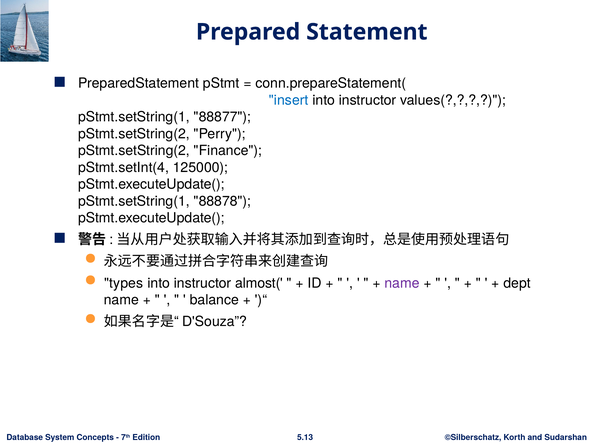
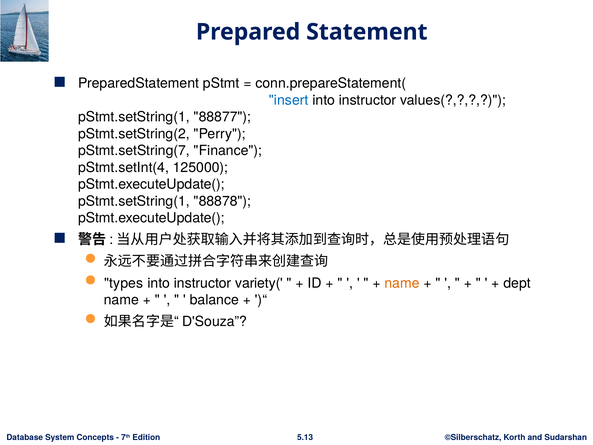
pStmt.setString(2 at (134, 151): pStmt.setString(2 -> pStmt.setString(7
almost(: almost( -> variety(
name at (402, 283) colour: purple -> orange
